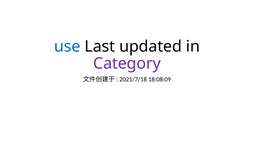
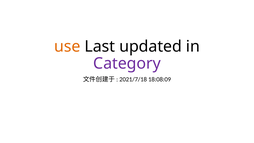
use colour: blue -> orange
